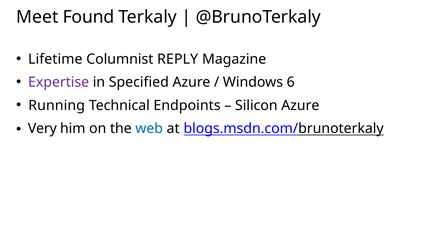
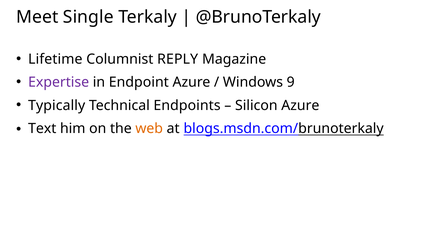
Found: Found -> Single
Specified: Specified -> Endpoint
6: 6 -> 9
Running: Running -> Typically
Very: Very -> Text
web colour: blue -> orange
